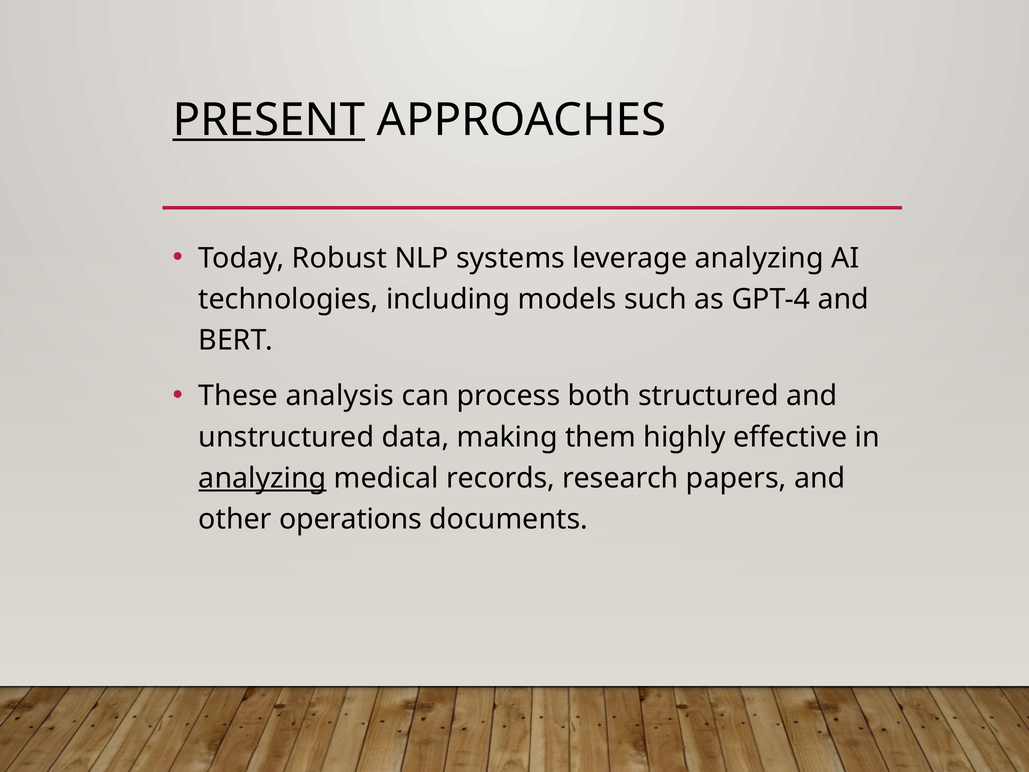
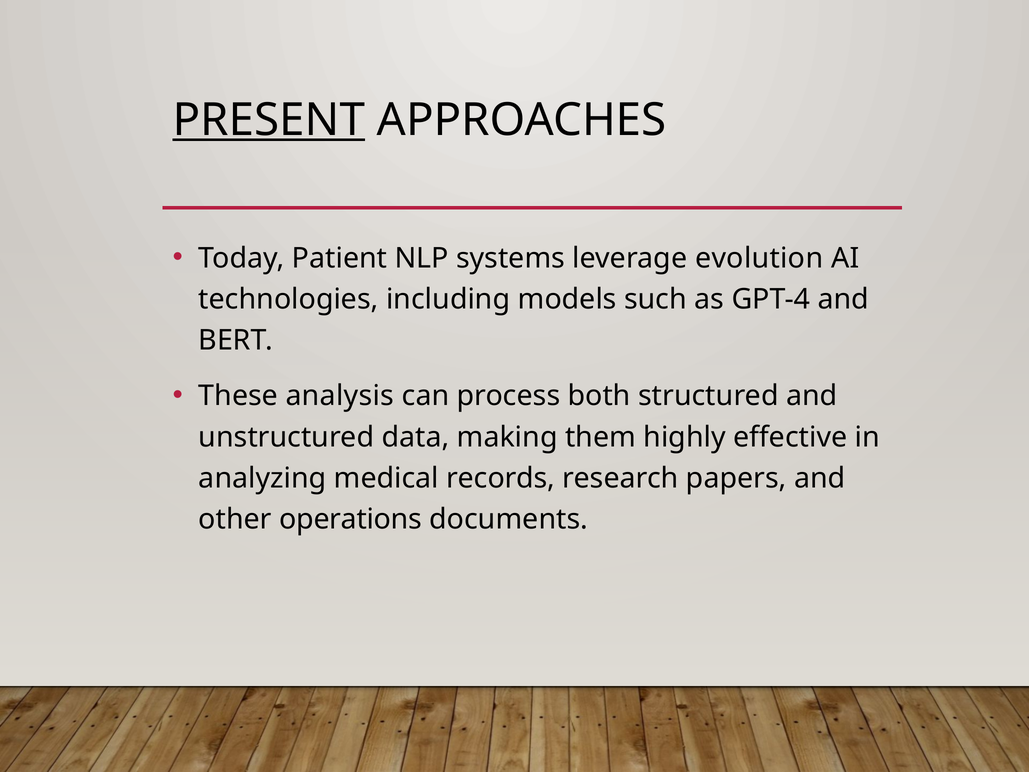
Robust: Robust -> Patient
leverage analyzing: analyzing -> evolution
analyzing at (262, 478) underline: present -> none
